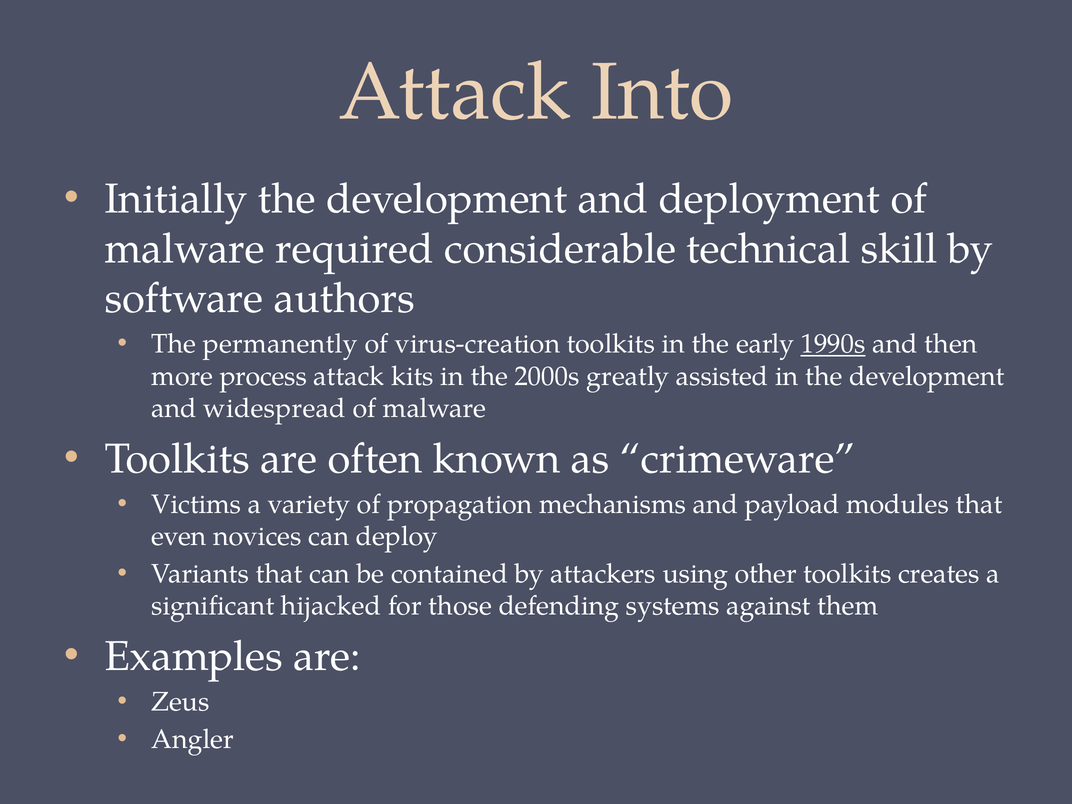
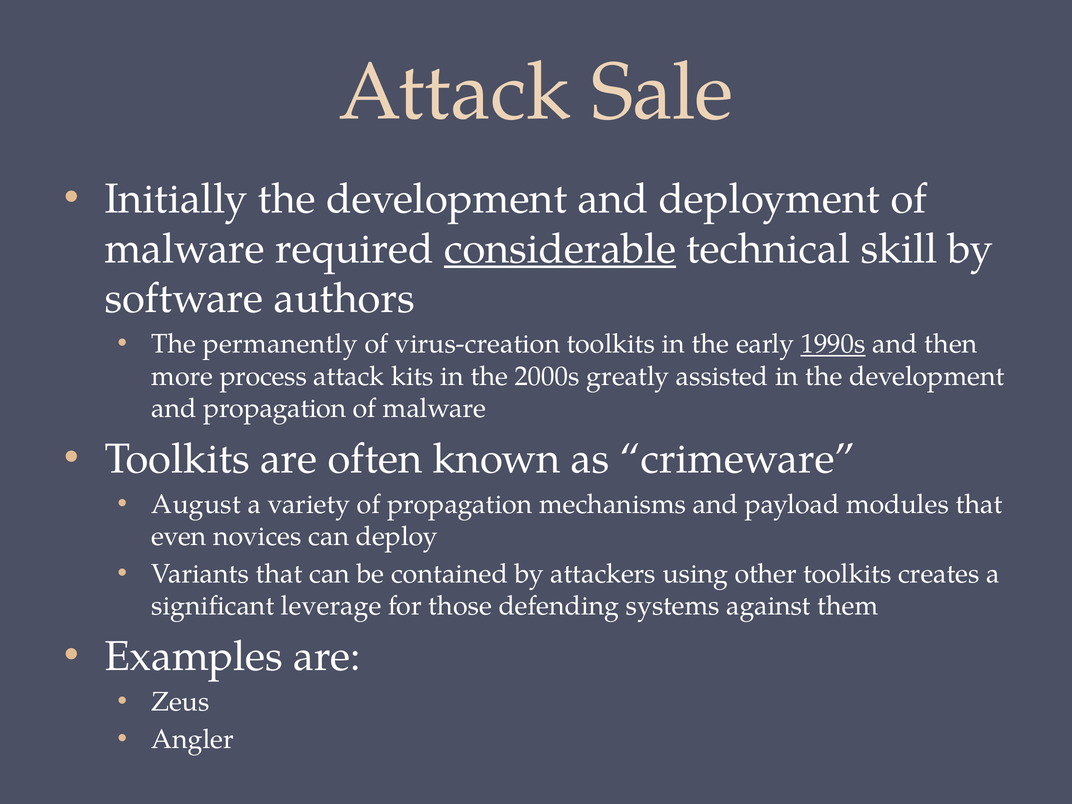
Into: Into -> Sale
considerable underline: none -> present
and widespread: widespread -> propagation
Victims: Victims -> August
hijacked: hijacked -> leverage
